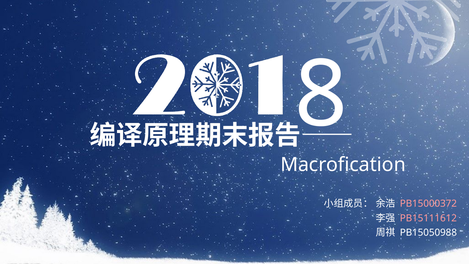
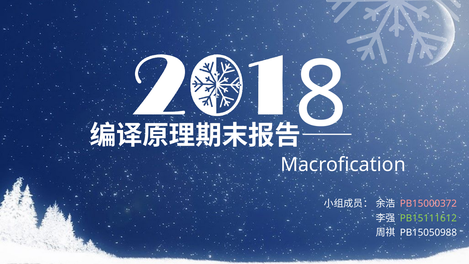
PB15111612 colour: pink -> light green
